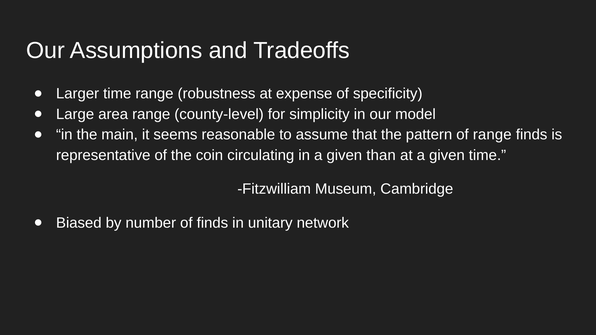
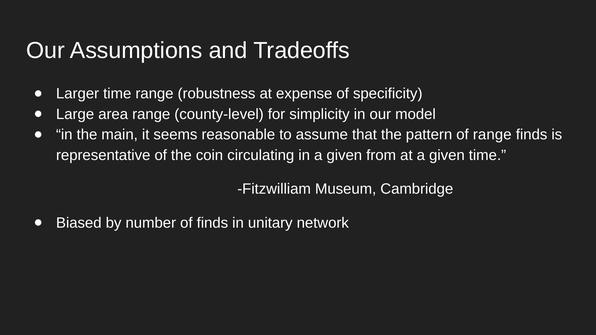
than: than -> from
